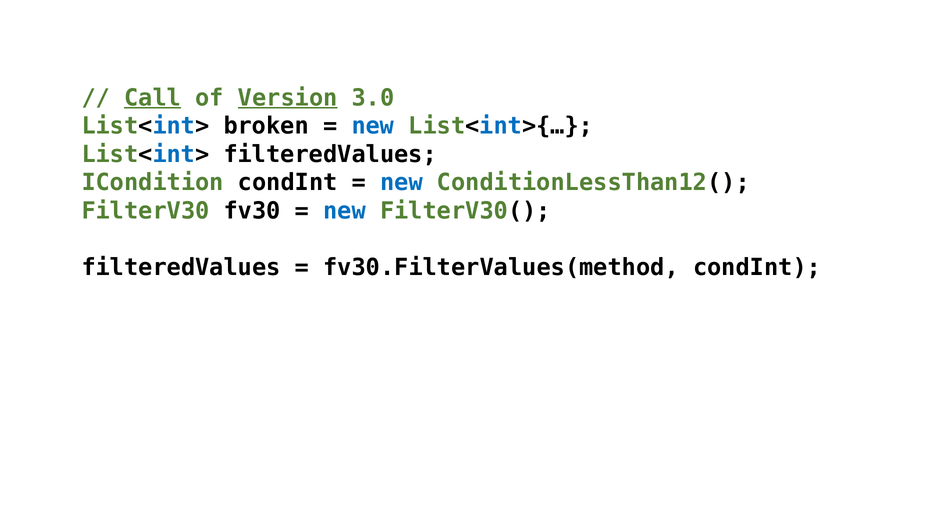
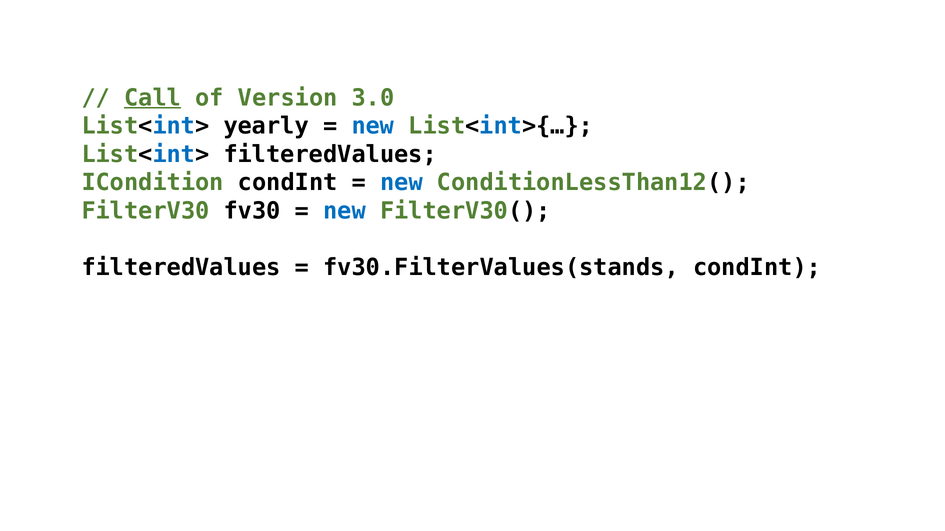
Version underline: present -> none
broken: broken -> yearly
fv30.FilterValues(method: fv30.FilterValues(method -> fv30.FilterValues(stands
